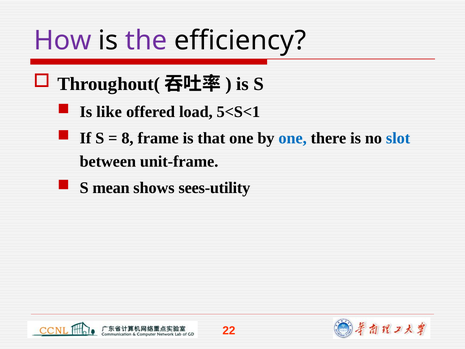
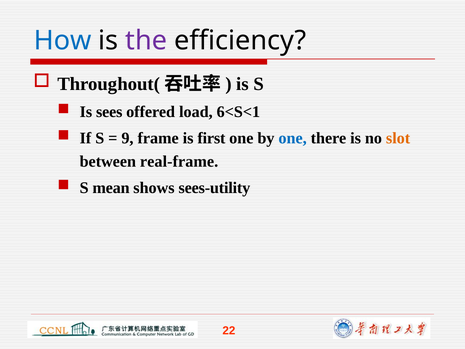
How colour: purple -> blue
like: like -> sees
5<S<1: 5<S<1 -> 6<S<1
8: 8 -> 9
that: that -> first
slot colour: blue -> orange
unit-frame: unit-frame -> real-frame
